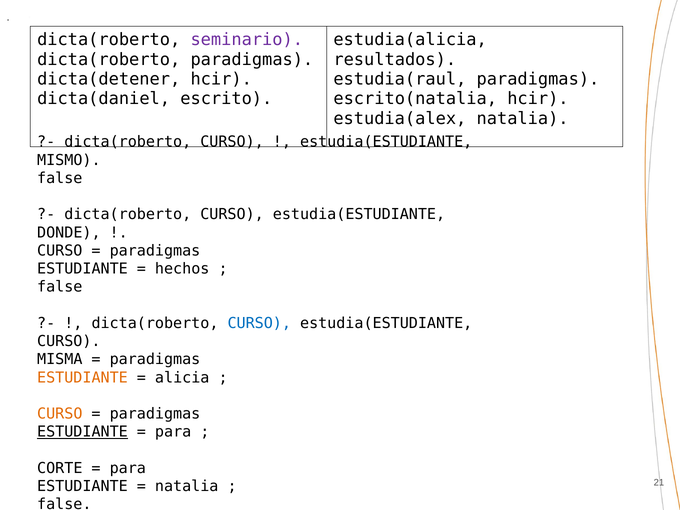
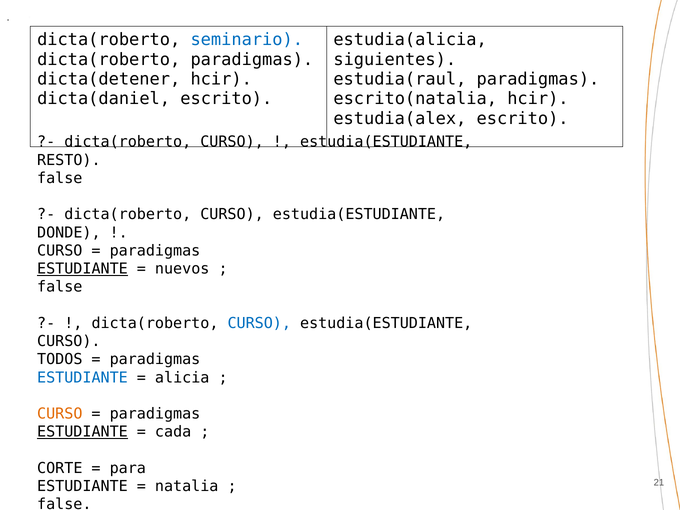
seminario colour: purple -> blue
resultados: resultados -> siguientes
estudia(alex natalia: natalia -> escrito
MISMO: MISMO -> RESTO
ESTUDIANTE at (82, 269) underline: none -> present
hechos: hechos -> nuevos
MISMA: MISMA -> TODOS
ESTUDIANTE at (82, 378) colour: orange -> blue
para at (173, 432): para -> cada
